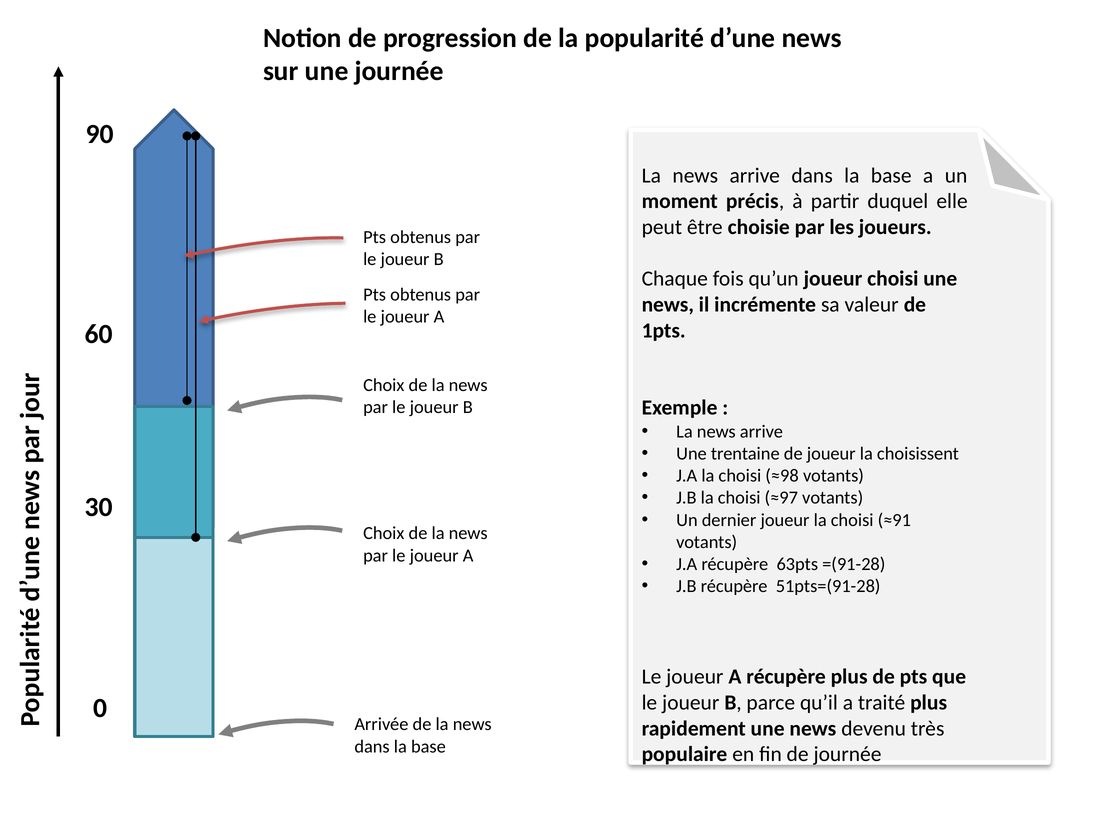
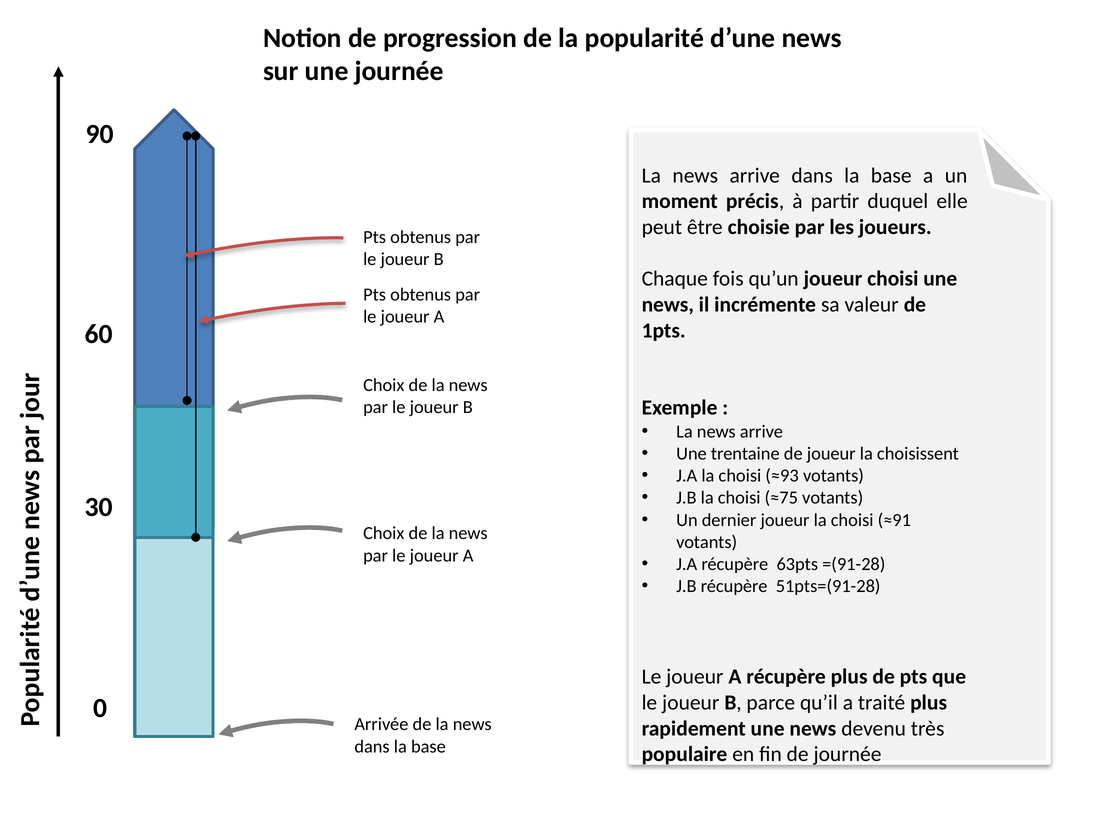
≈98: ≈98 -> ≈93
≈97: ≈97 -> ≈75
